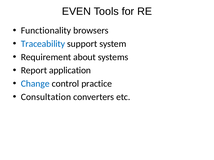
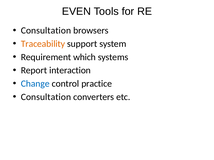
Functionality at (46, 31): Functionality -> Consultation
Traceability colour: blue -> orange
about: about -> which
application: application -> interaction
